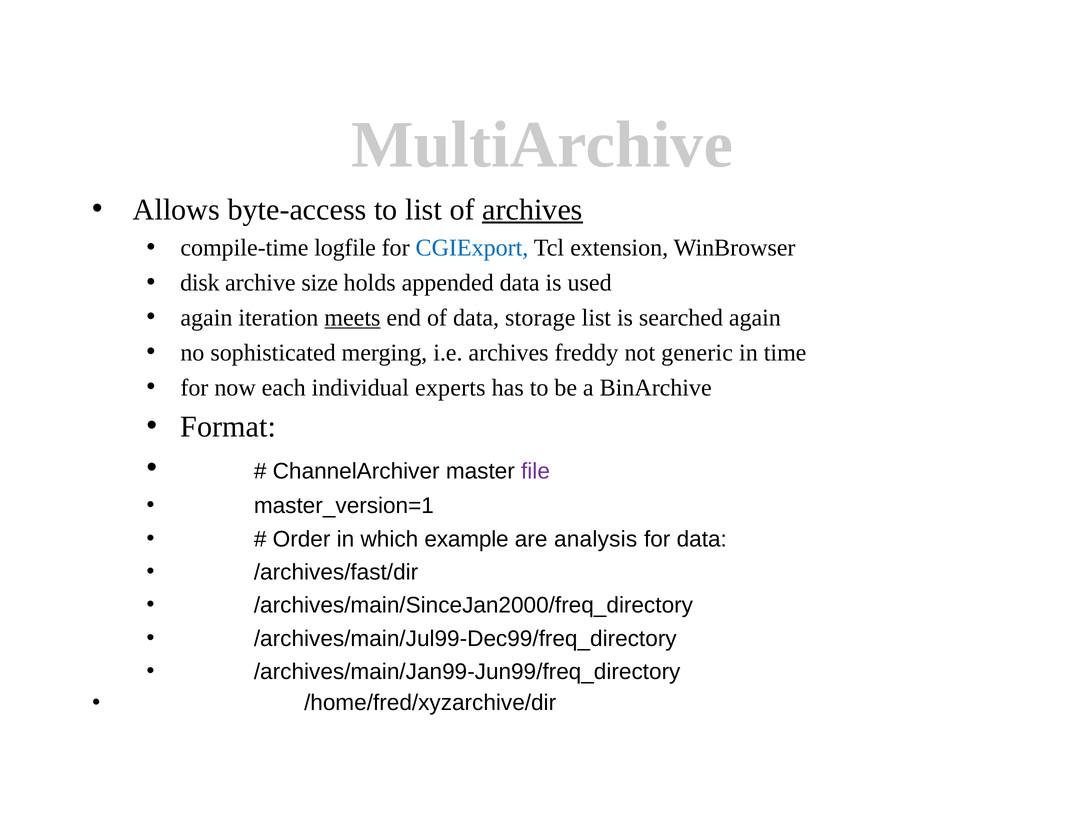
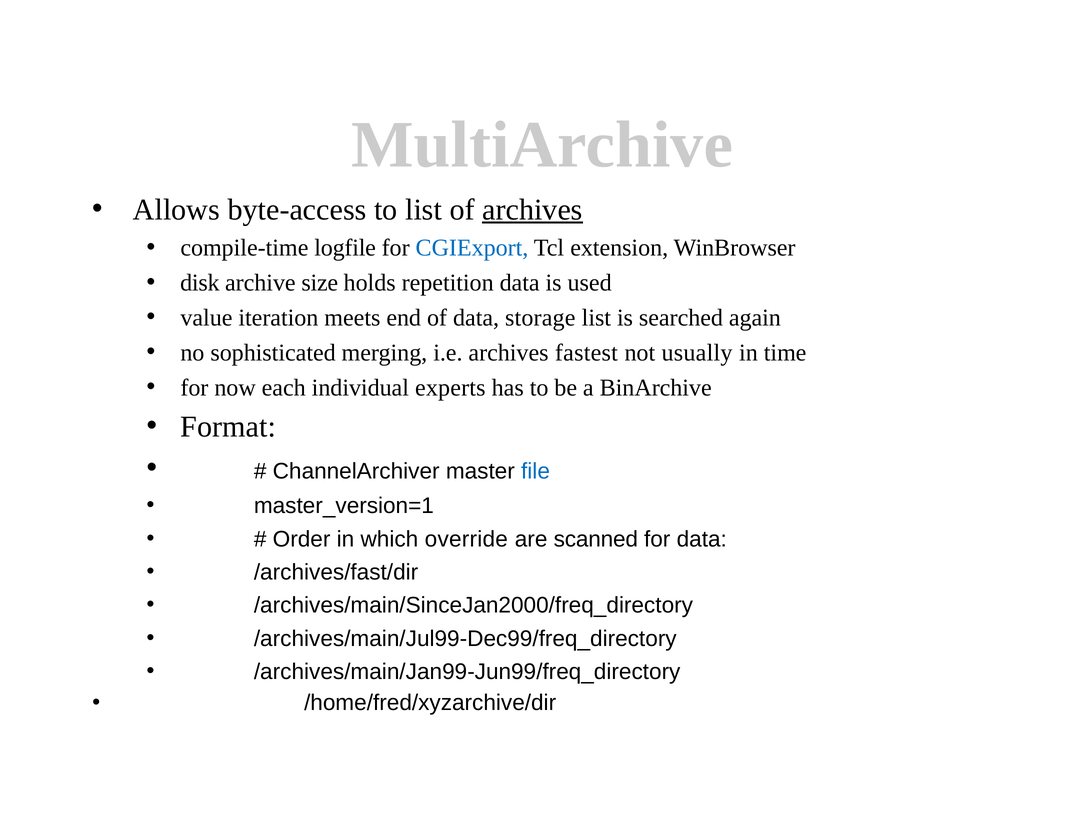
appended: appended -> repetition
again at (206, 318): again -> value
meets underline: present -> none
freddy: freddy -> fastest
generic: generic -> usually
file colour: purple -> blue
example: example -> override
analysis: analysis -> scanned
